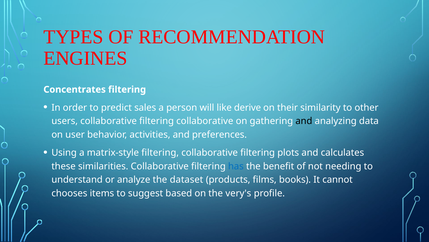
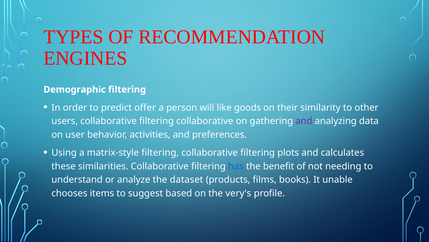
Concentrates: Concentrates -> Demographic
sales: sales -> offer
derive: derive -> goods
and at (304, 121) colour: black -> purple
cannot: cannot -> unable
